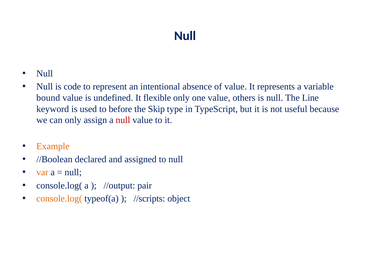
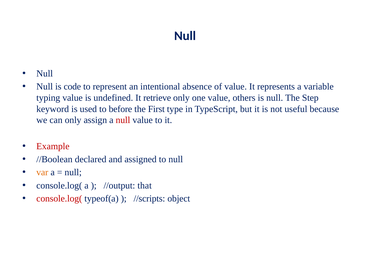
bound: bound -> typing
flexible: flexible -> retrieve
Line: Line -> Step
Skip: Skip -> First
Example colour: orange -> red
pair: pair -> that
console.log( at (59, 198) colour: orange -> red
